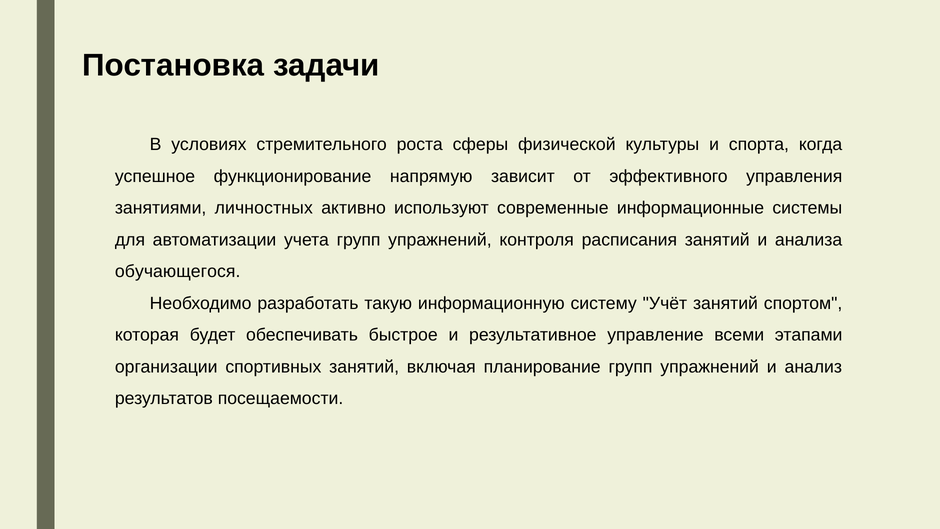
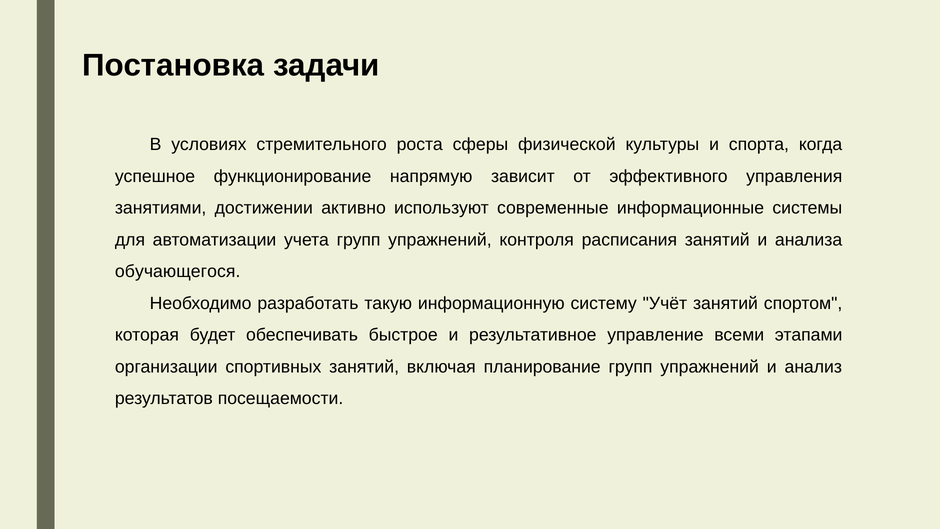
личностных: личностных -> достижении
